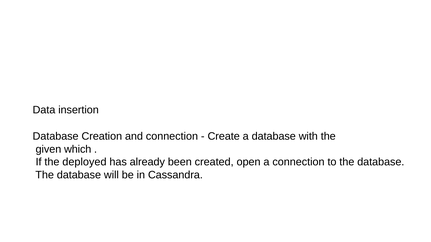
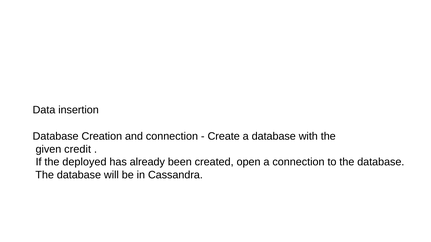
which: which -> credit
